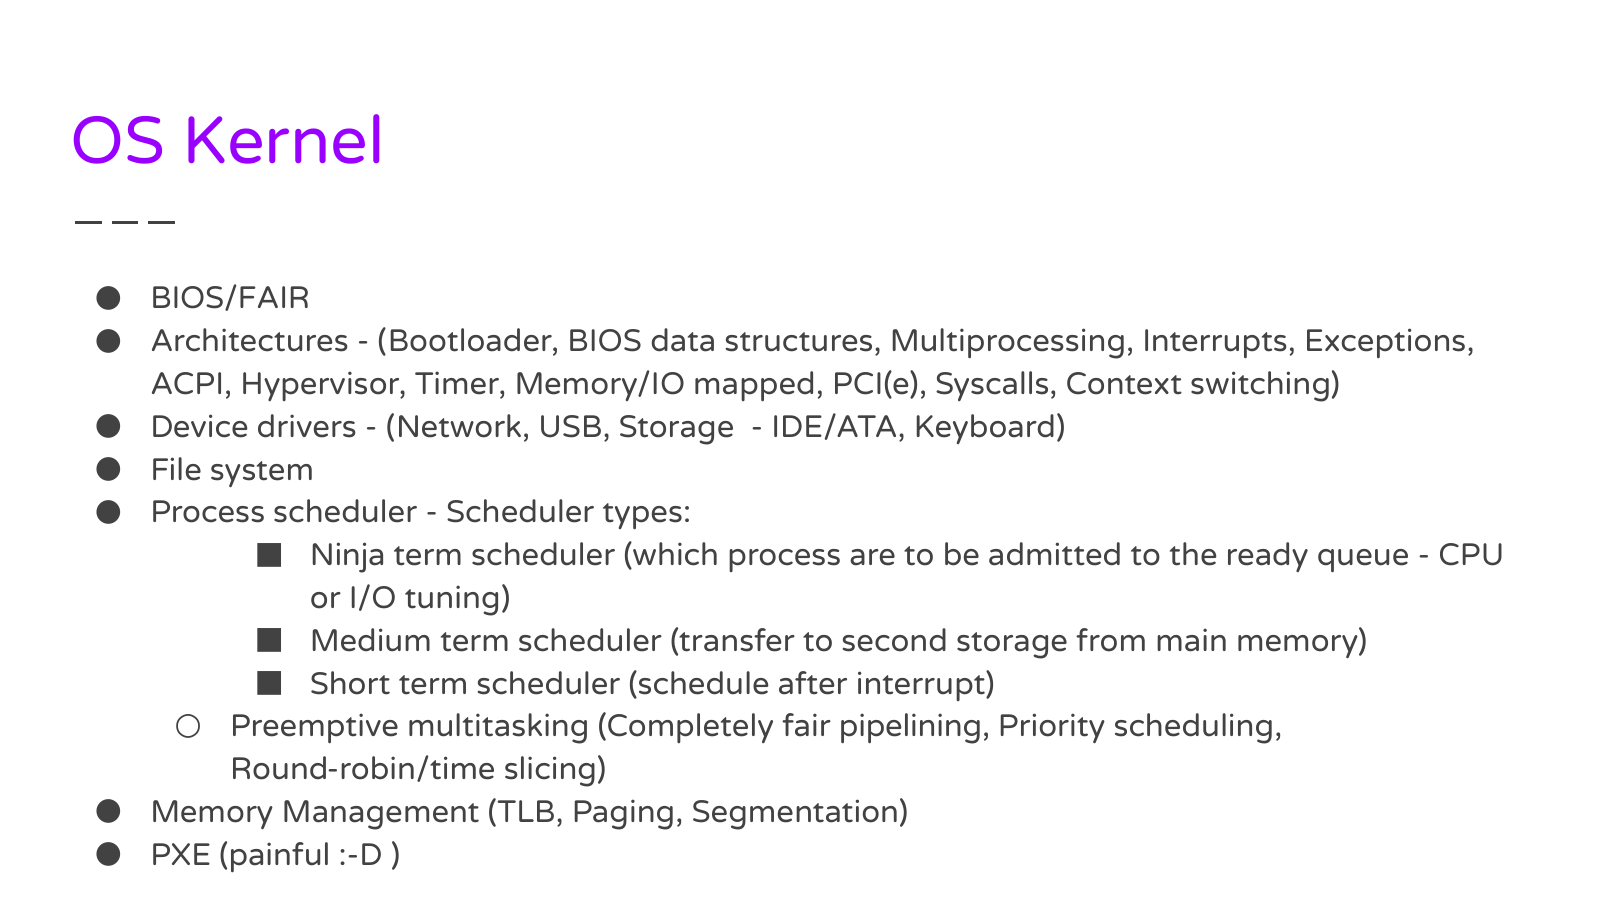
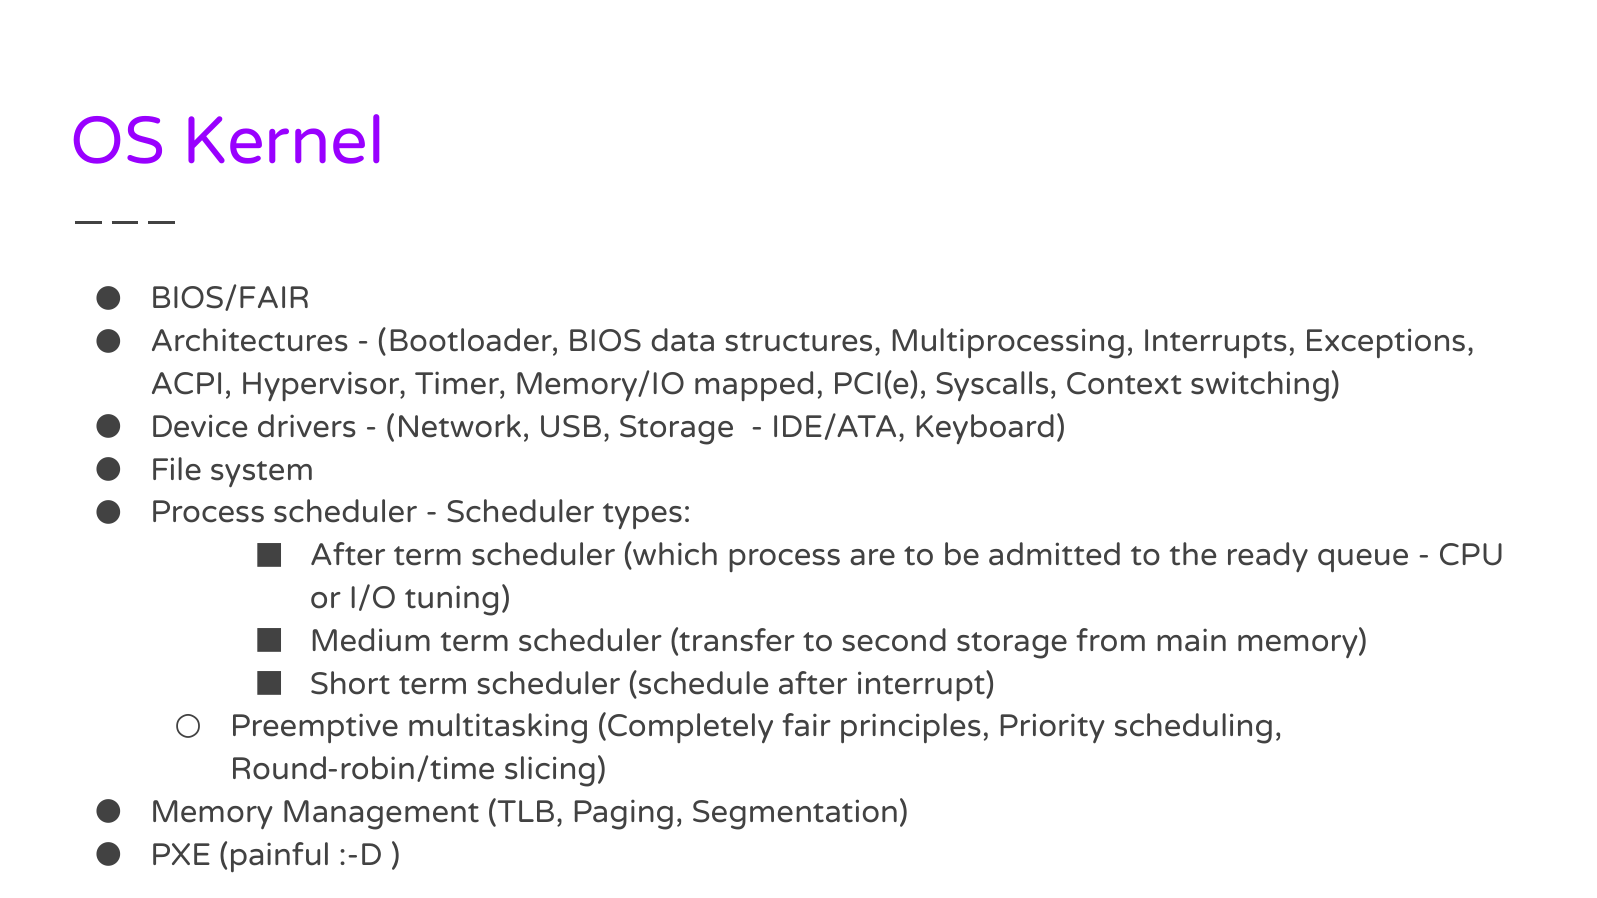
Ninja at (348, 556): Ninja -> After
pipelining: pipelining -> principles
